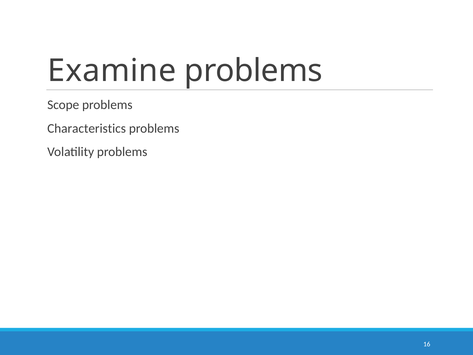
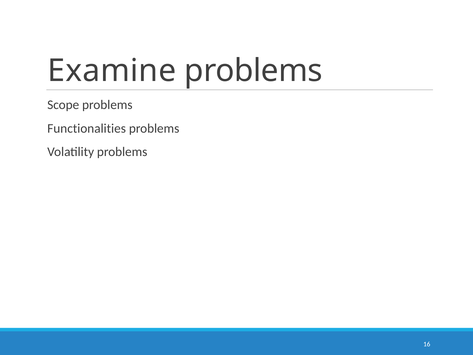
Characteristics: Characteristics -> Functionalities
